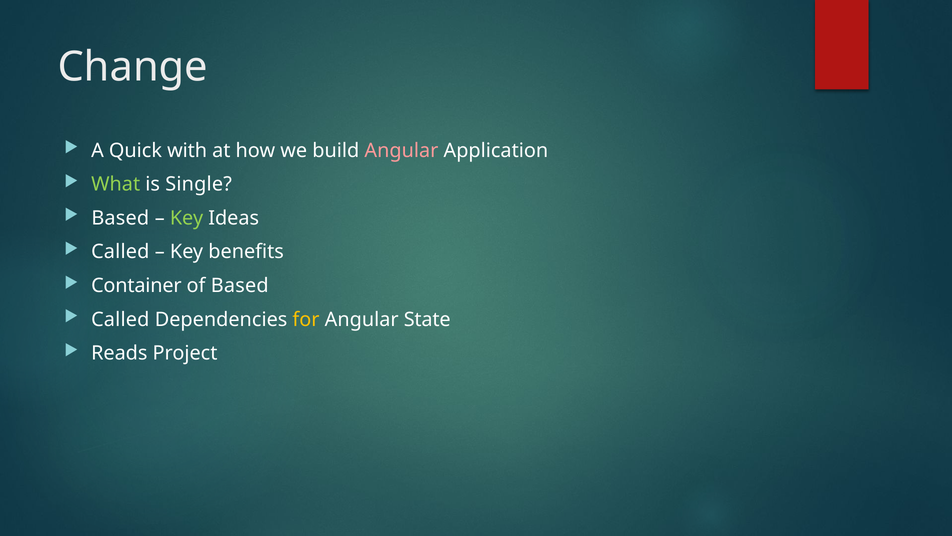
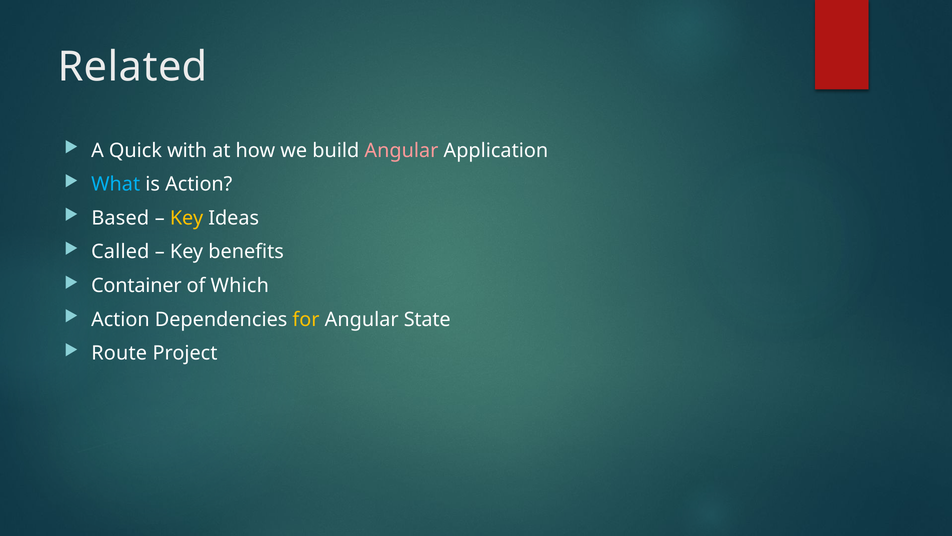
Change: Change -> Related
What colour: light green -> light blue
is Single: Single -> Action
Key at (187, 218) colour: light green -> yellow
of Based: Based -> Which
Called at (120, 319): Called -> Action
Reads: Reads -> Route
